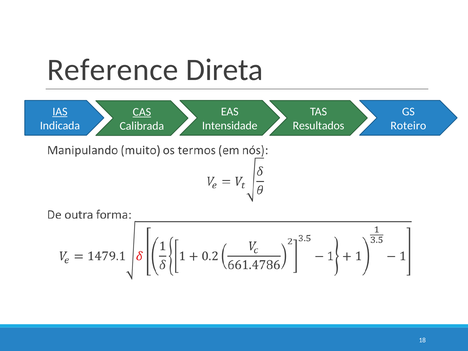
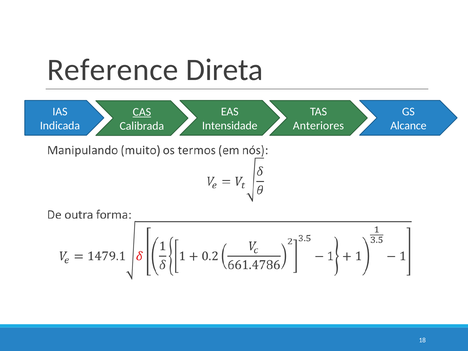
IAS underline: present -> none
Roteiro: Roteiro -> Alcance
Resultados: Resultados -> Anteriores
